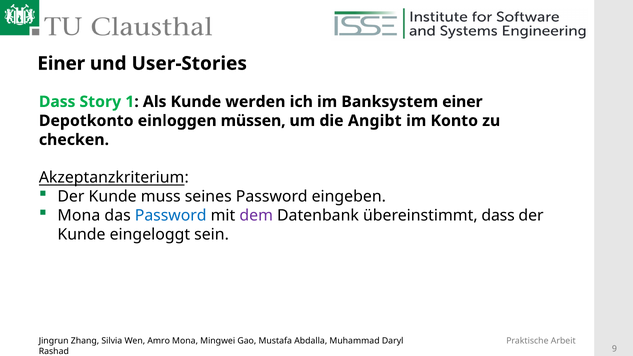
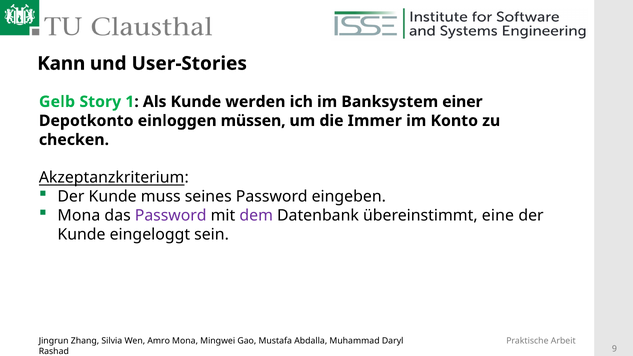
Einer at (61, 64): Einer -> Kann
Dass at (57, 102): Dass -> Gelb
Angibt: Angibt -> Immer
Password at (171, 216) colour: blue -> purple
übereinstimmt dass: dass -> eine
